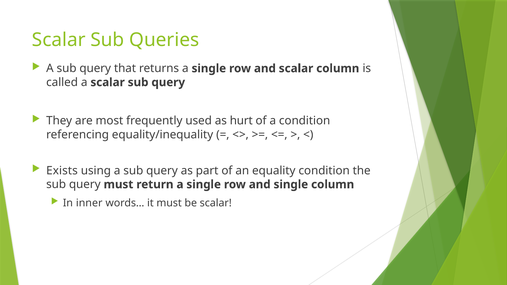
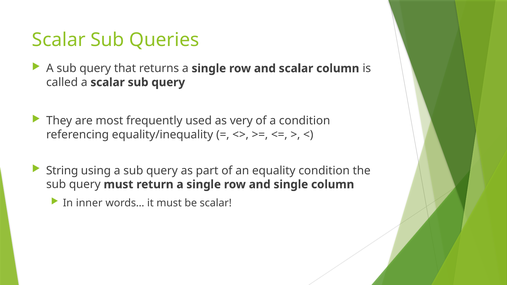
hurt: hurt -> very
Exists: Exists -> String
